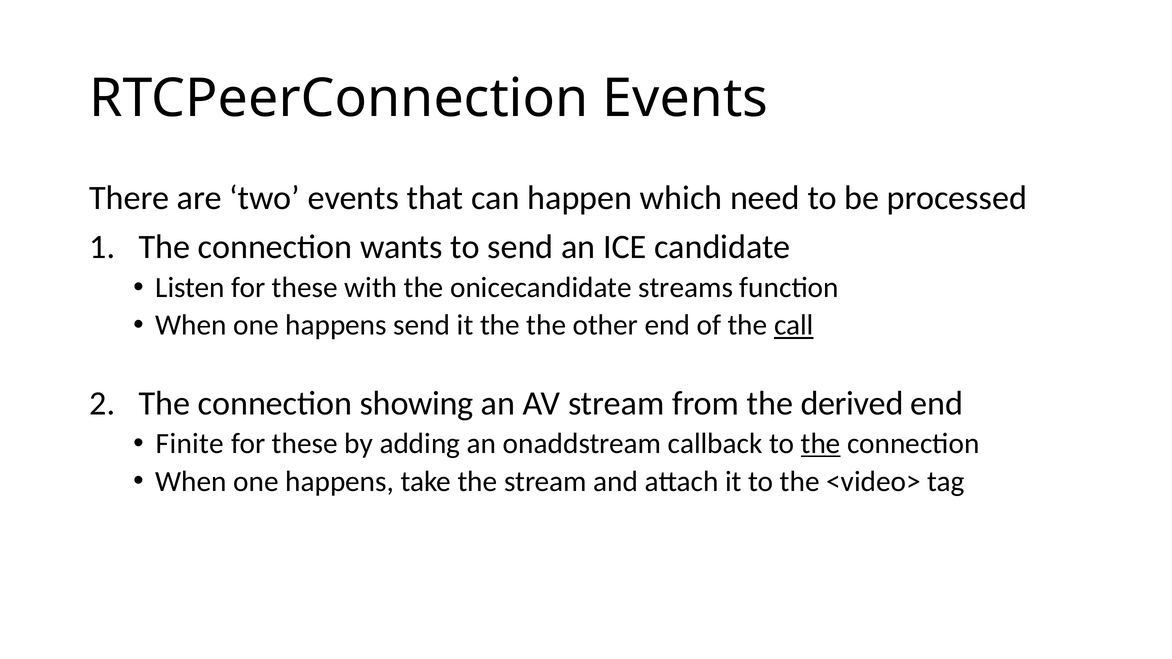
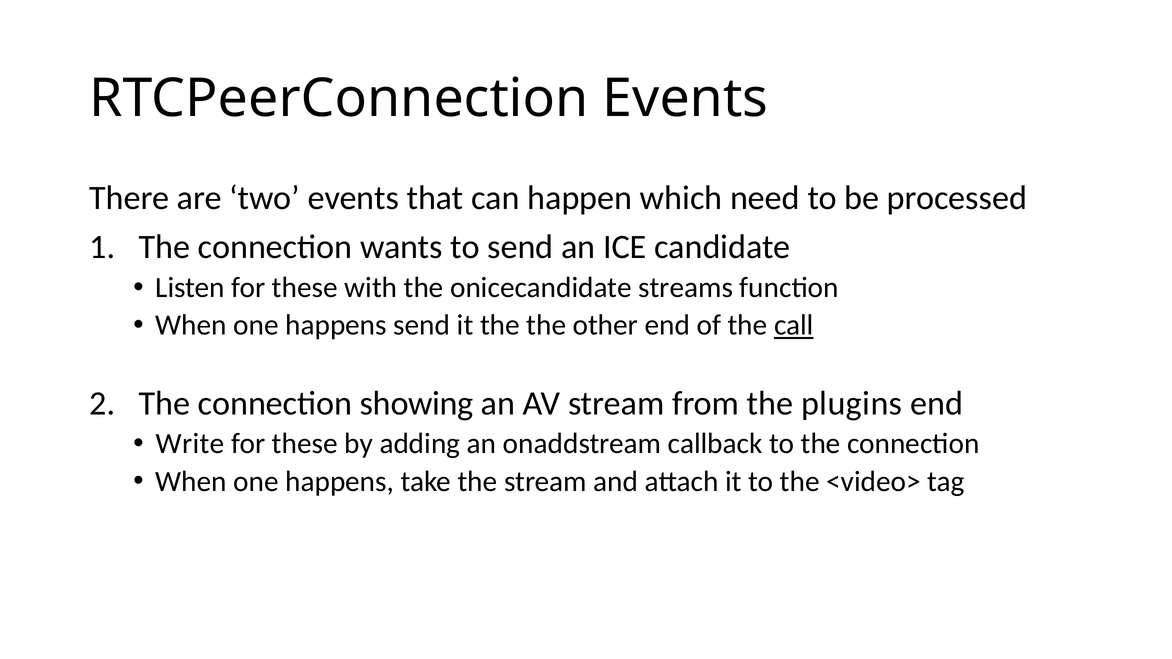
derived: derived -> plugins
Finite: Finite -> Write
the at (821, 444) underline: present -> none
